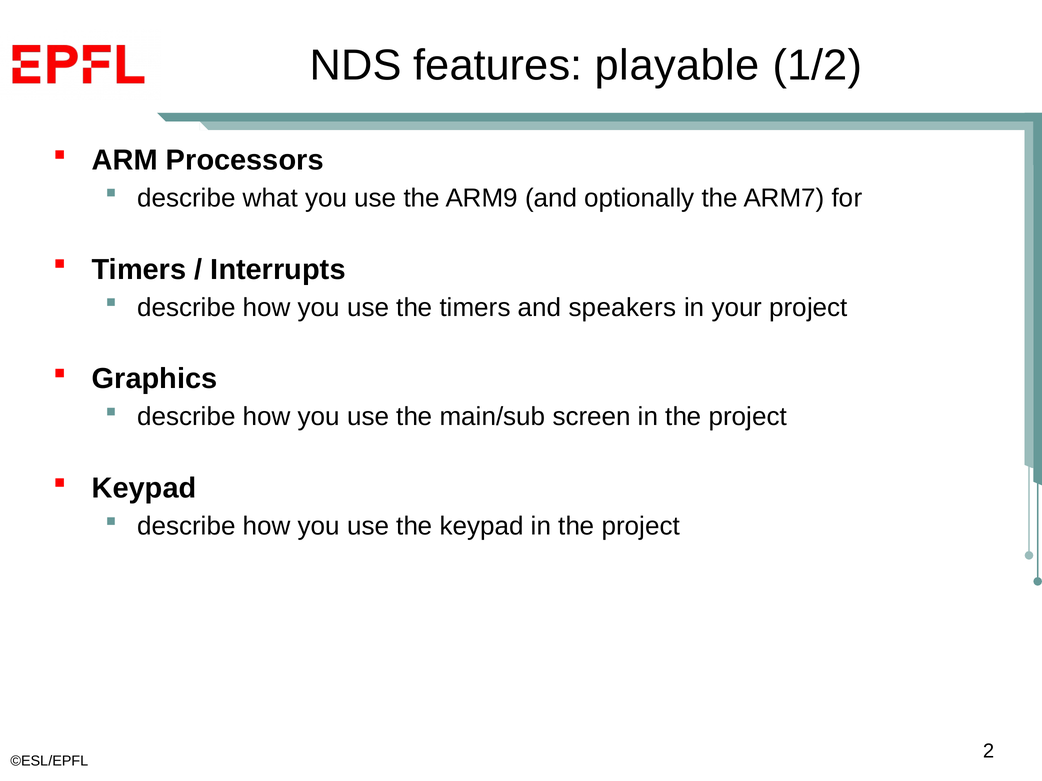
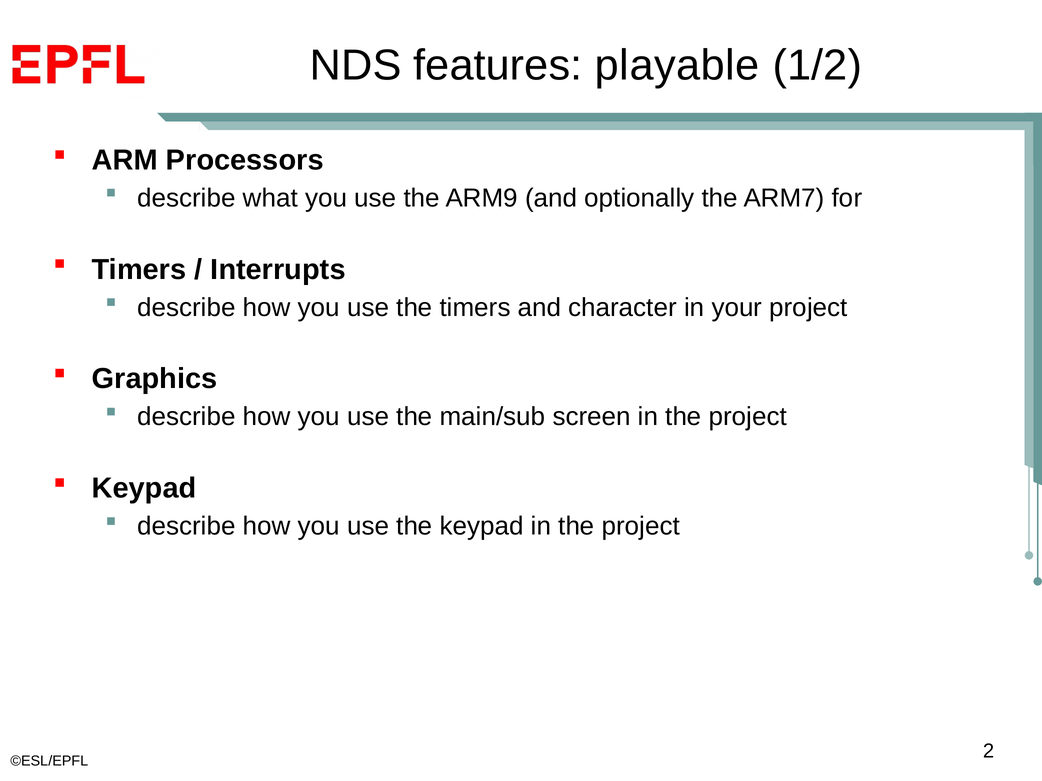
speakers: speakers -> character
